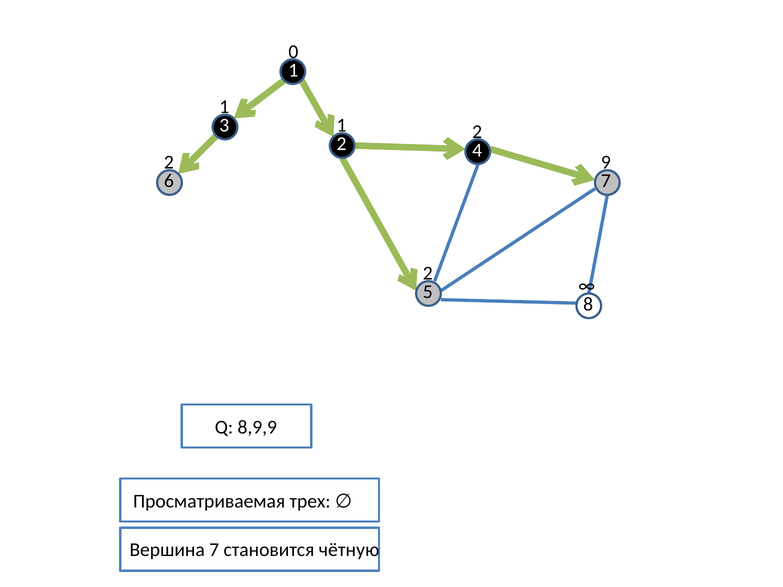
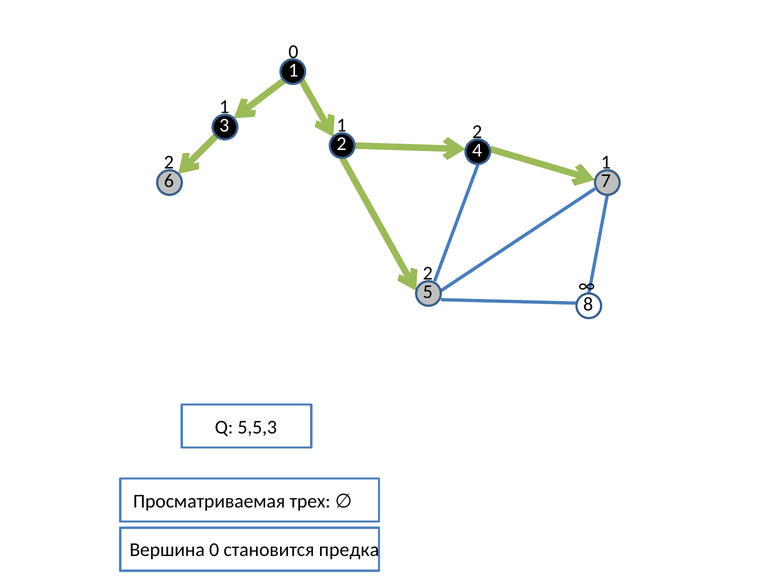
9 at (606, 163): 9 -> 1
8,9,9: 8,9,9 -> 5,5,3
Вершина 7: 7 -> 0
чётную: чётную -> предка
